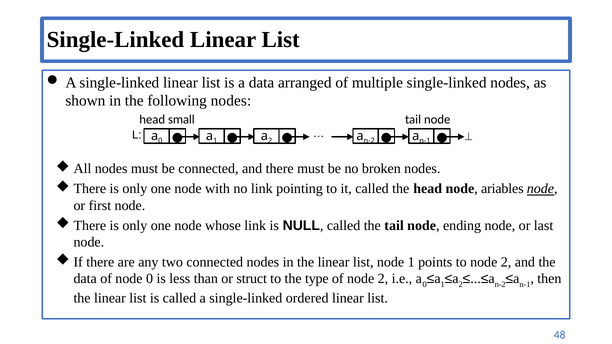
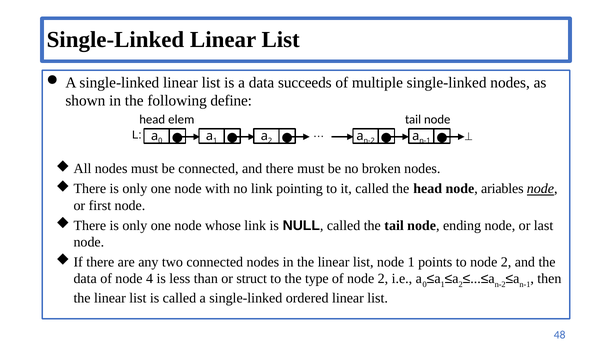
arranged: arranged -> succeeds
following nodes: nodes -> define
small: small -> elem
node 0: 0 -> 4
